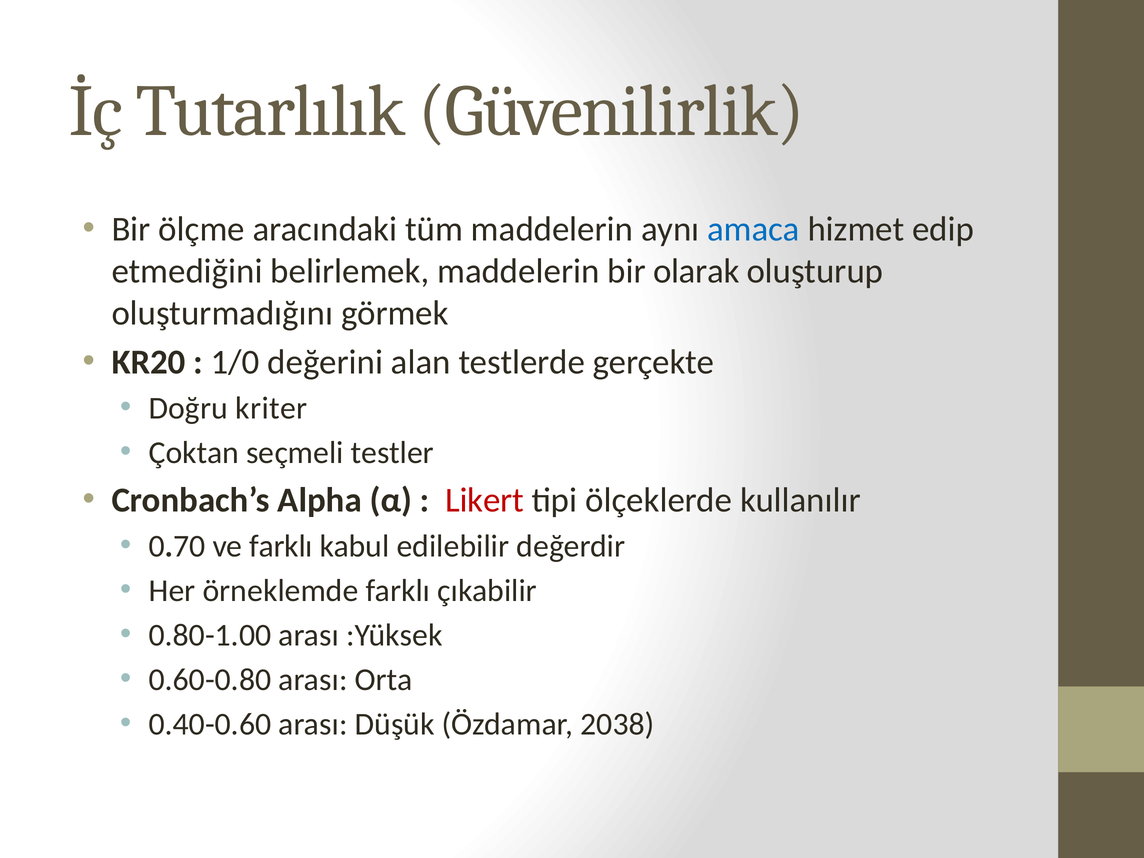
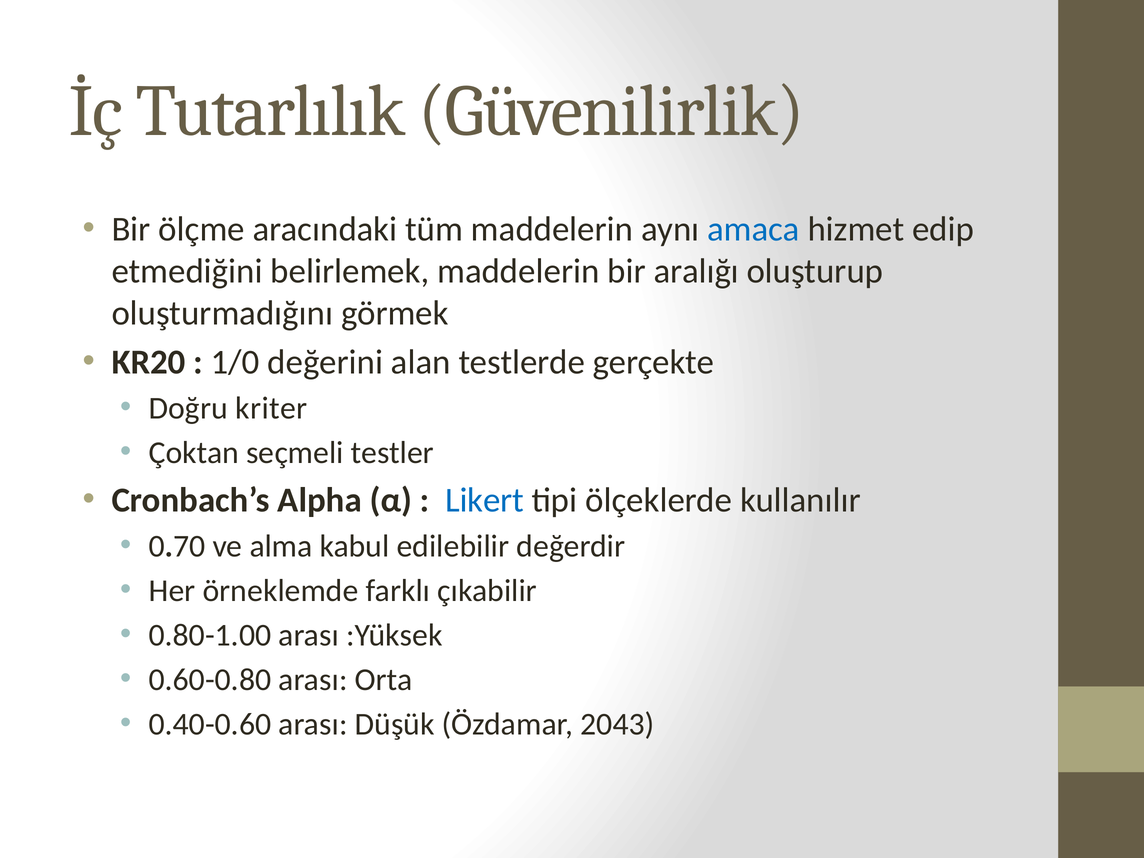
olarak: olarak -> aralığı
Likert colour: red -> blue
ve farklı: farklı -> alma
2038: 2038 -> 2043
